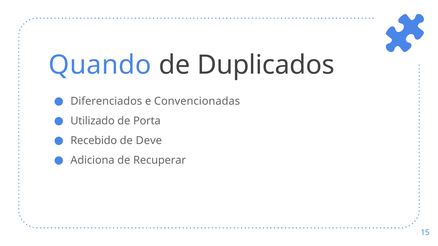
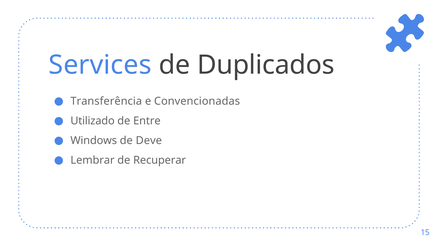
Quando: Quando -> Services
Diferenciados: Diferenciados -> Transferência
Porta: Porta -> Entre
Recebido: Recebido -> Windows
Adiciona: Adiciona -> Lembrar
